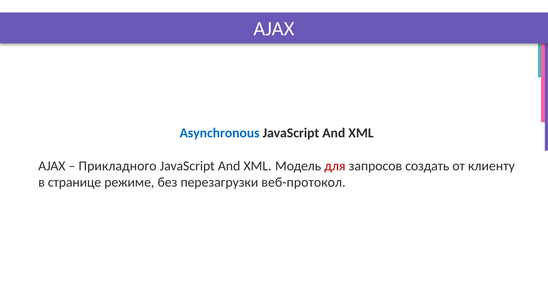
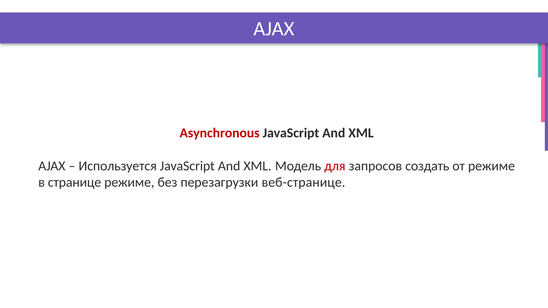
Asynchronous colour: blue -> red
Прикладного: Прикладного -> Используется
от клиенту: клиенту -> режиме
веб-протокол: веб-протокол -> веб-странице
